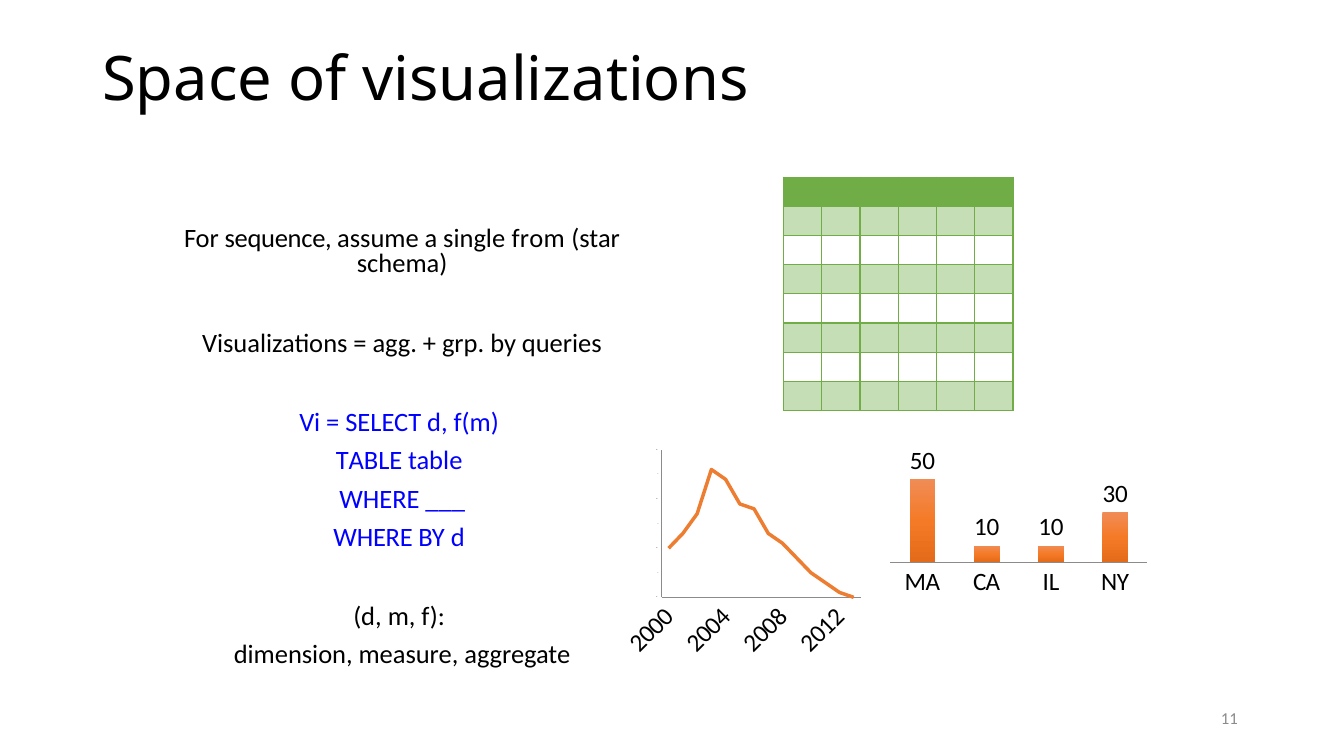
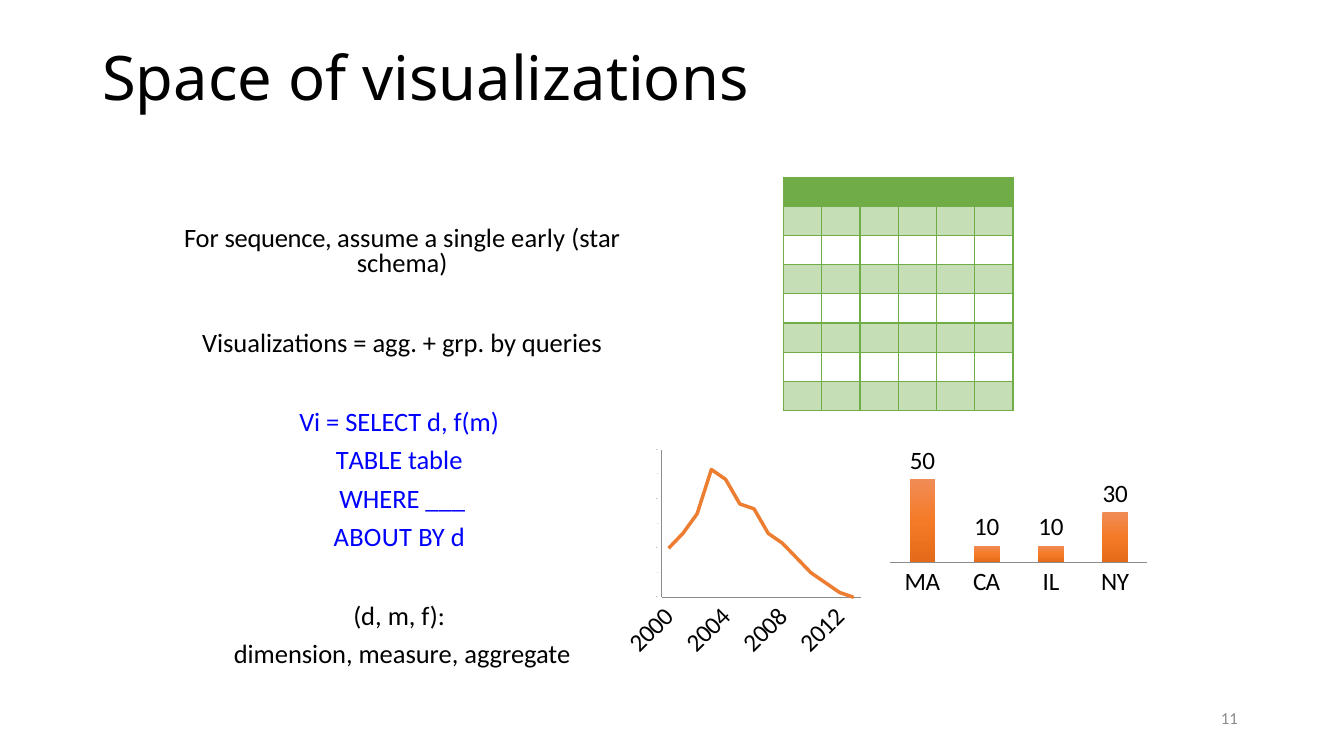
from: from -> early
WHERE at (373, 538): WHERE -> ABOUT
